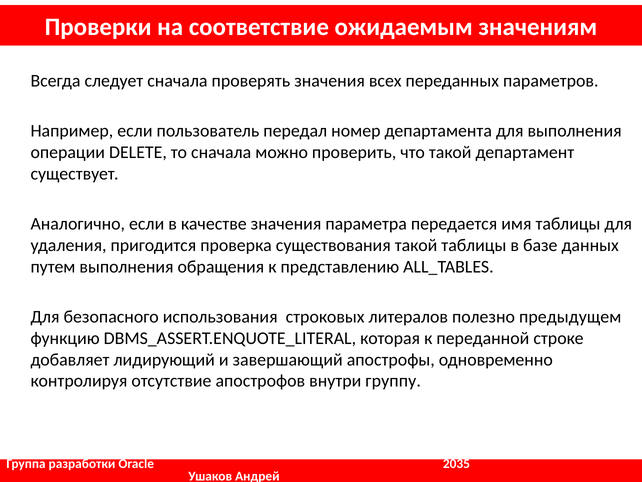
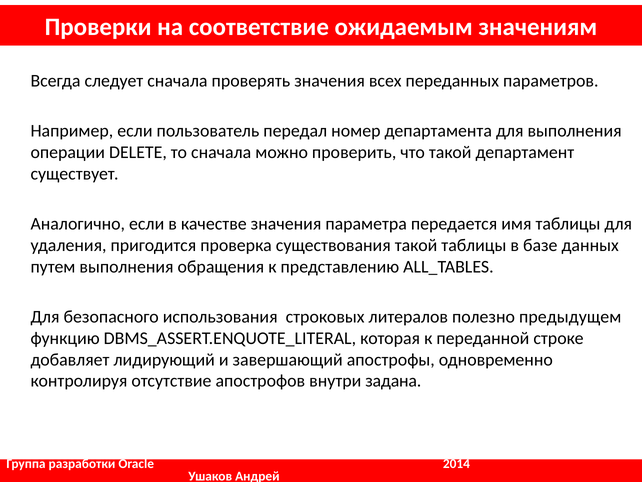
группу: группу -> задана
2035: 2035 -> 2014
